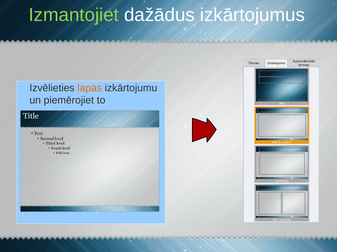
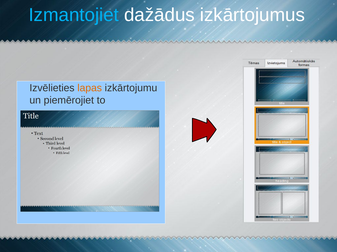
Izmantojiet colour: light green -> light blue
